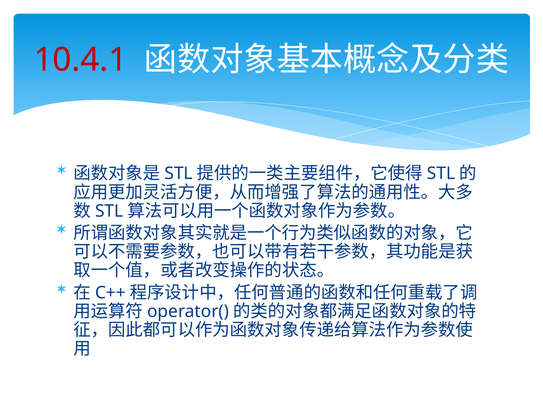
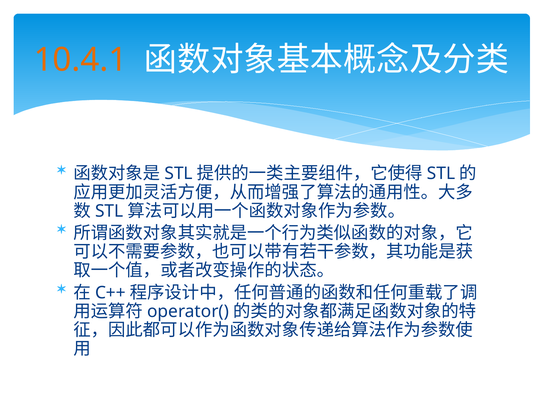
10.4.1 colour: red -> orange
